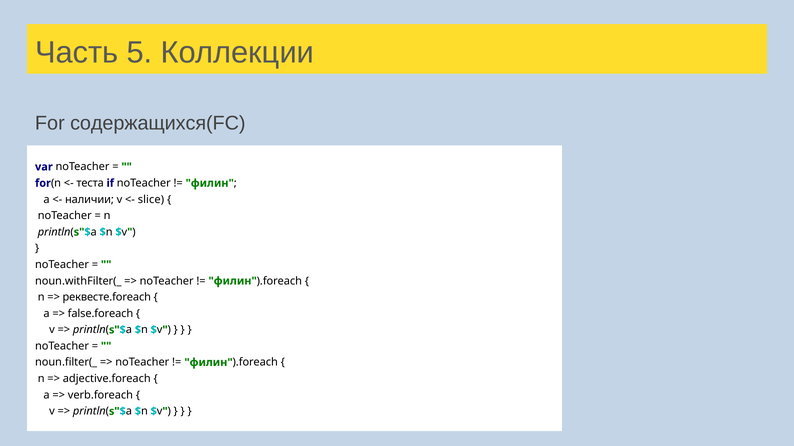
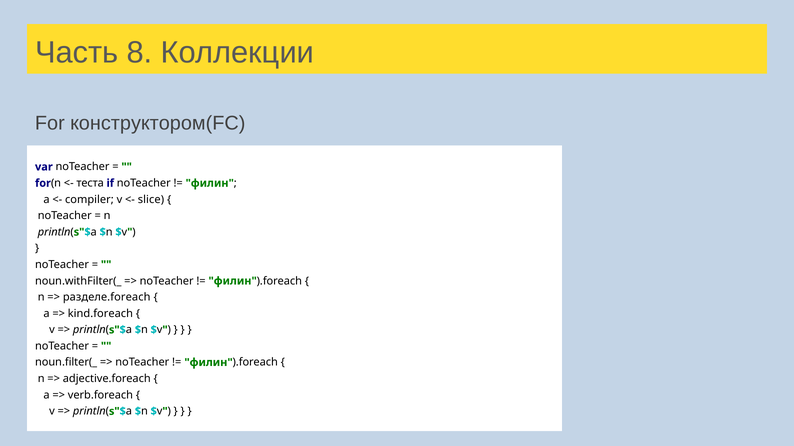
5: 5 -> 8
содержащихся(FC: содержащихся(FC -> конструктором(FC
наличии: наличии -> compiler
реквесте.foreach: реквесте.foreach -> разделе.foreach
false.foreach: false.foreach -> kind.foreach
